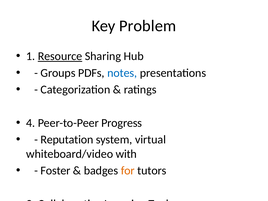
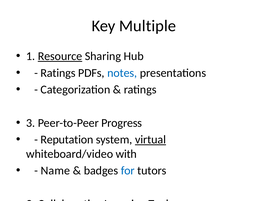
Problem: Problem -> Multiple
Groups at (58, 73): Groups -> Ratings
4 at (31, 123): 4 -> 3
virtual underline: none -> present
Foster: Foster -> Name
for colour: orange -> blue
